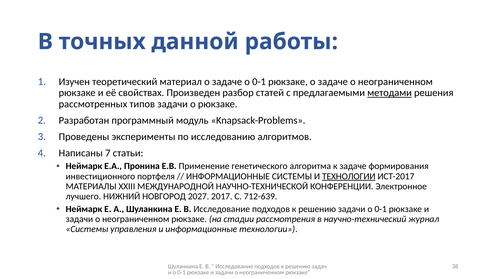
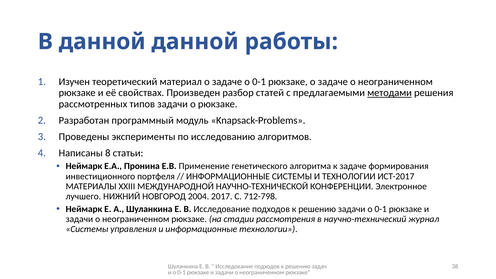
В точных: точных -> данной
7: 7 -> 8
ТЕХНОЛОГИИ at (349, 176) underline: present -> none
2027: 2027 -> 2004
712-639: 712-639 -> 712-798
